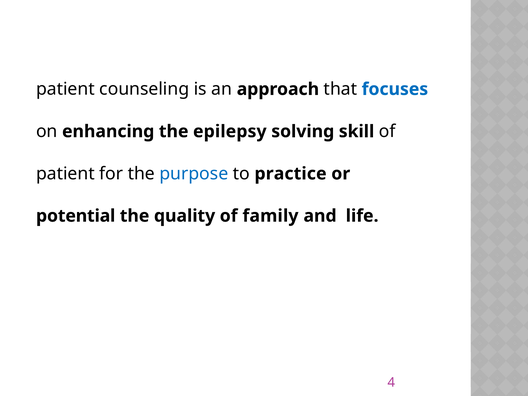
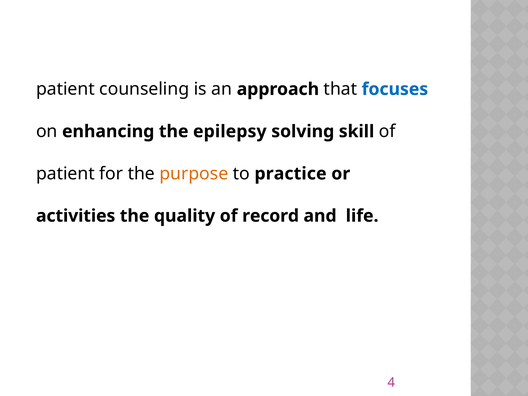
purpose colour: blue -> orange
potential: potential -> activities
family: family -> record
